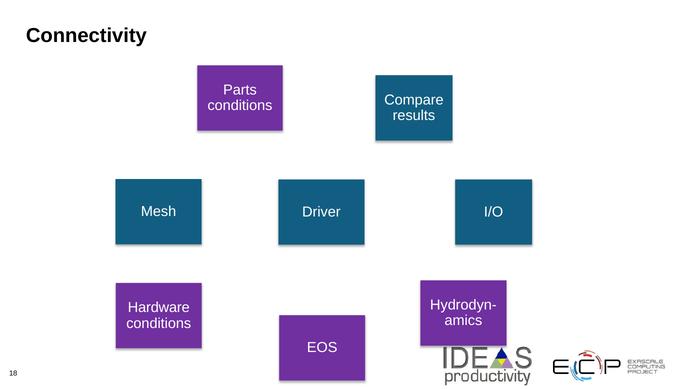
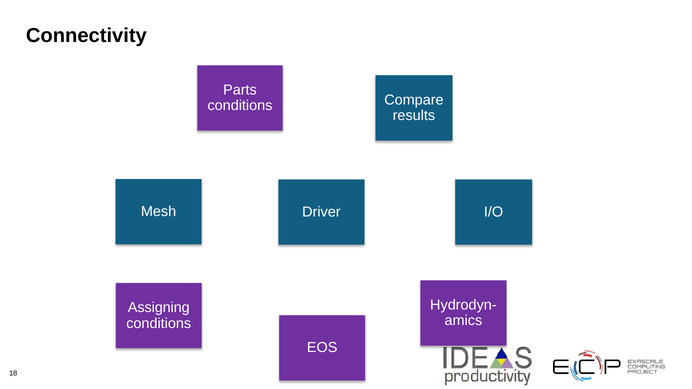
Hardware: Hardware -> Assigning
